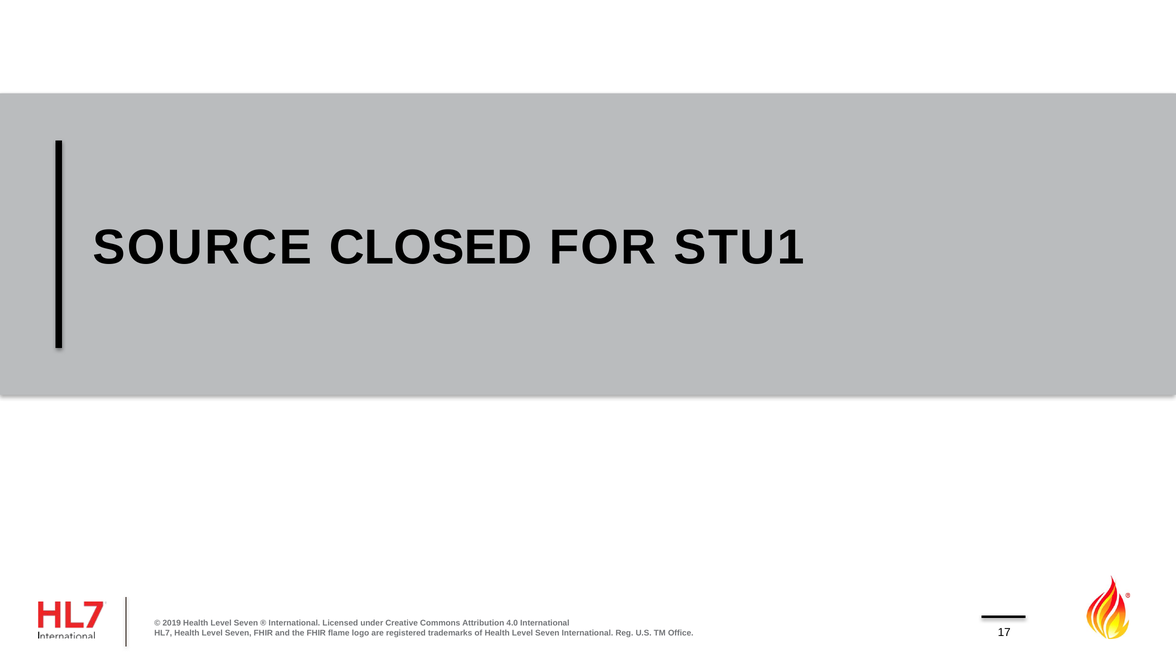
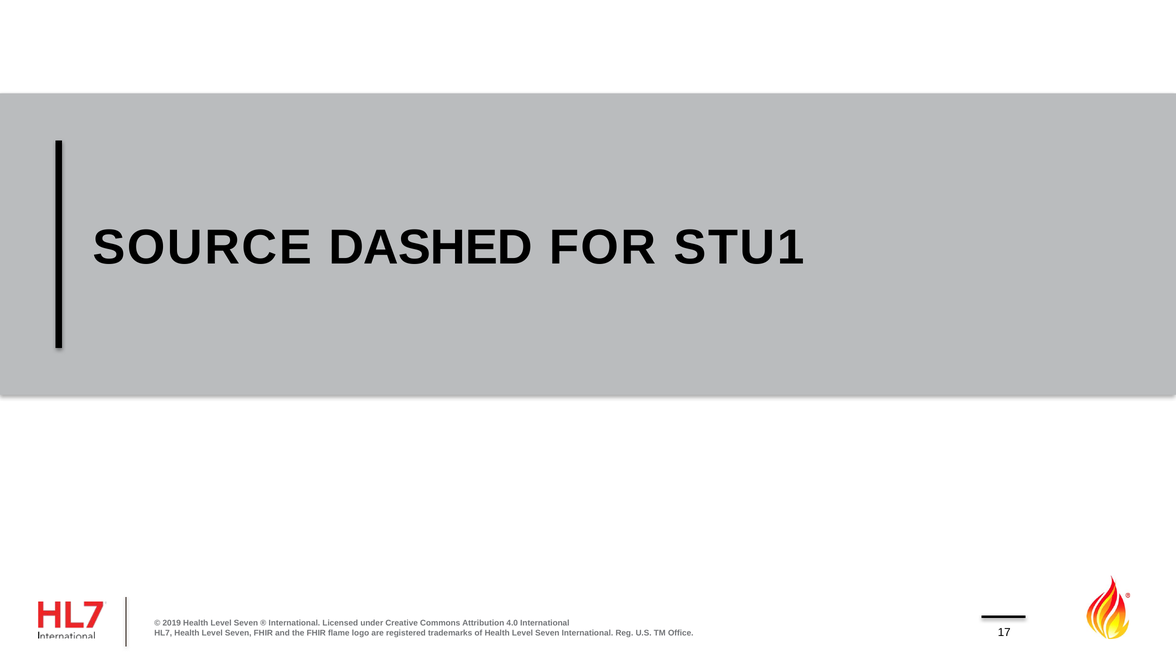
CLOSED: CLOSED -> DASHED
